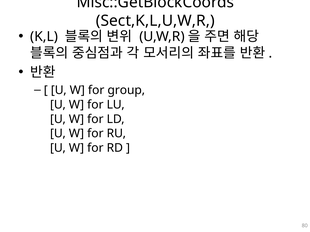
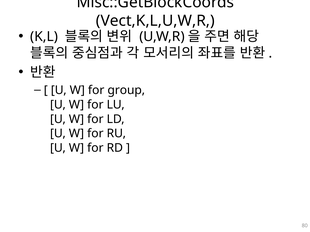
Sect,K,L,U,W,R: Sect,K,L,U,W,R -> Vect,K,L,U,W,R
